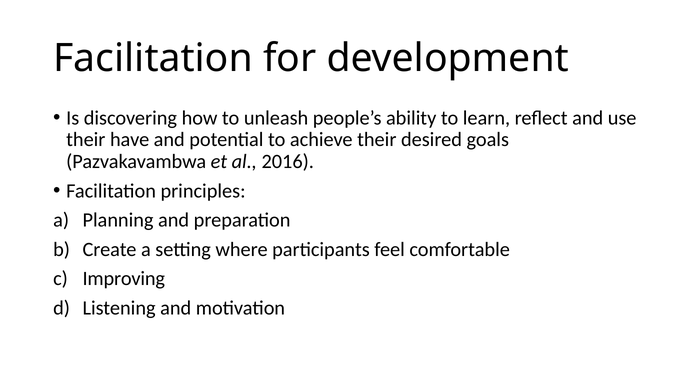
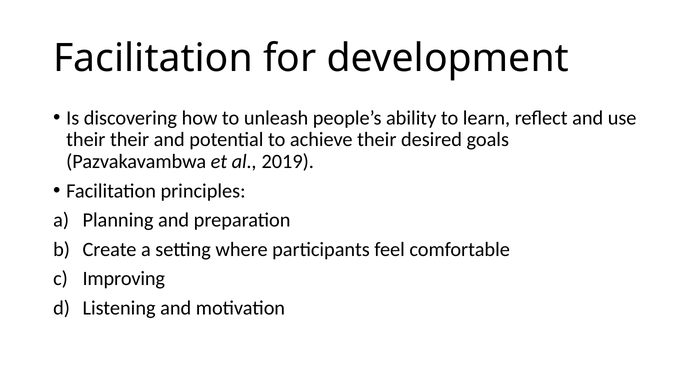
their have: have -> their
2016: 2016 -> 2019
